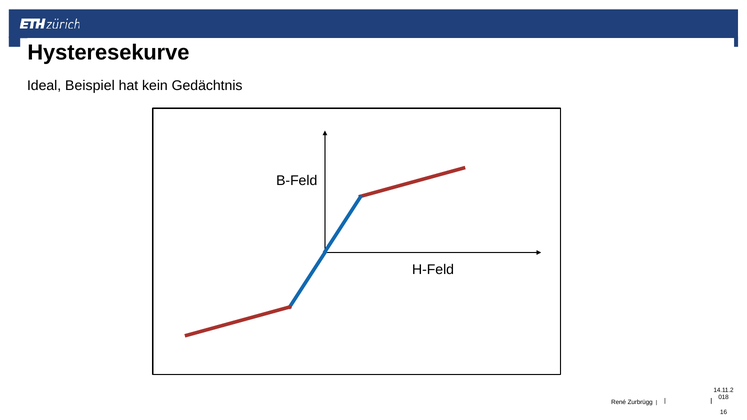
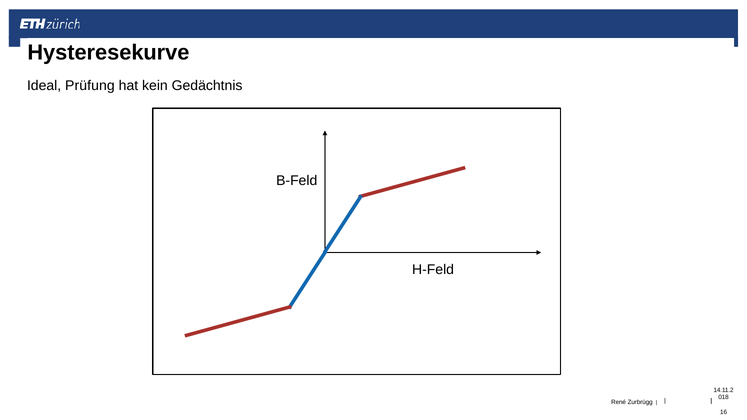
Beispiel: Beispiel -> Prüfung
